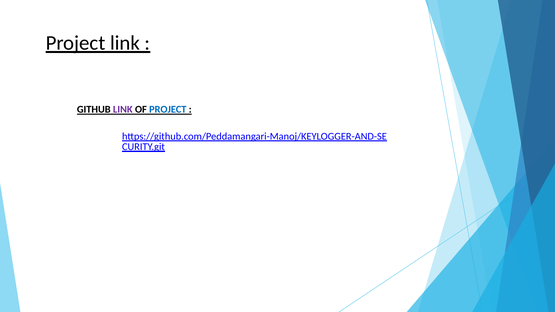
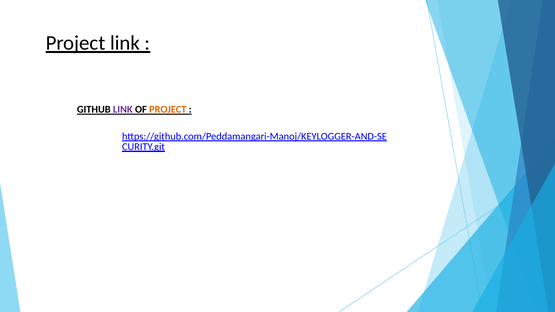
PROJECT at (168, 110) colour: blue -> orange
